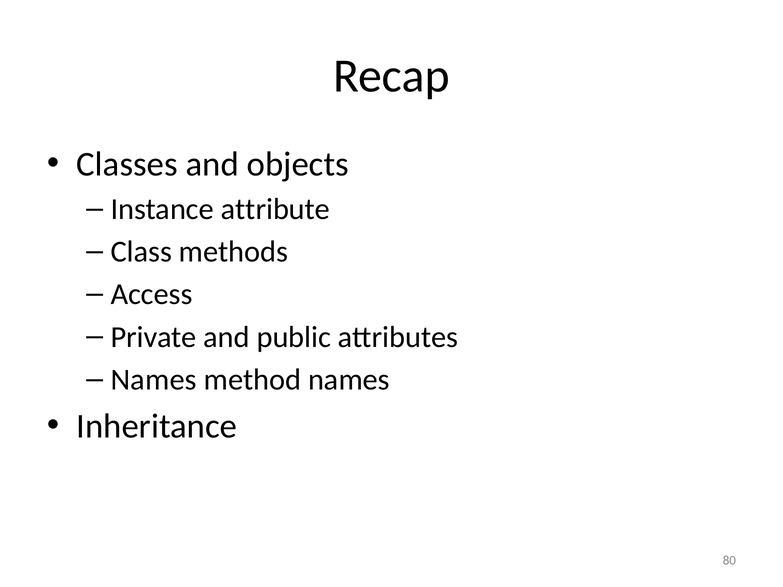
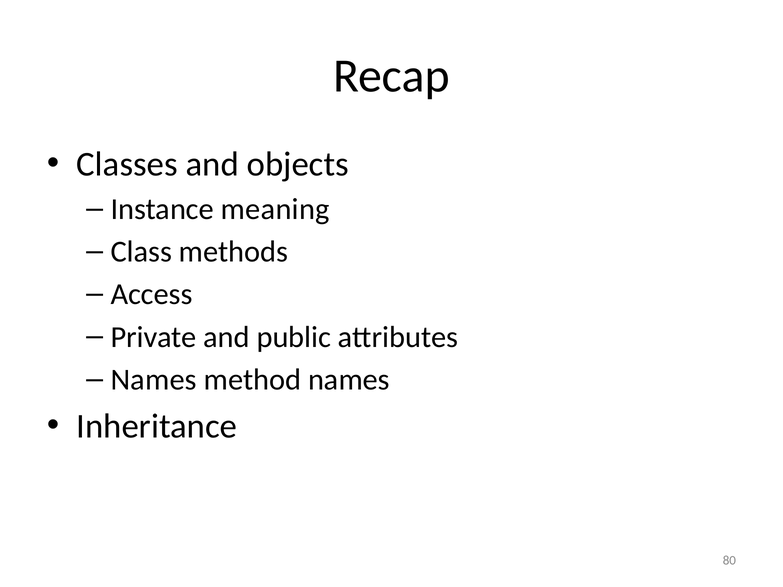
attribute: attribute -> meaning
